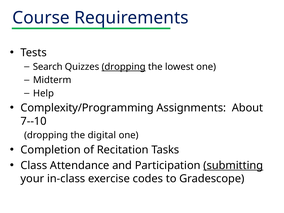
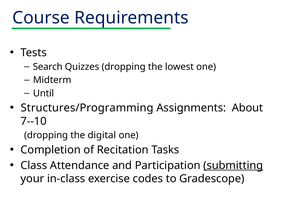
dropping at (124, 67) underline: present -> none
Help: Help -> Until
Complexity/Programming: Complexity/Programming -> Structures/Programming
